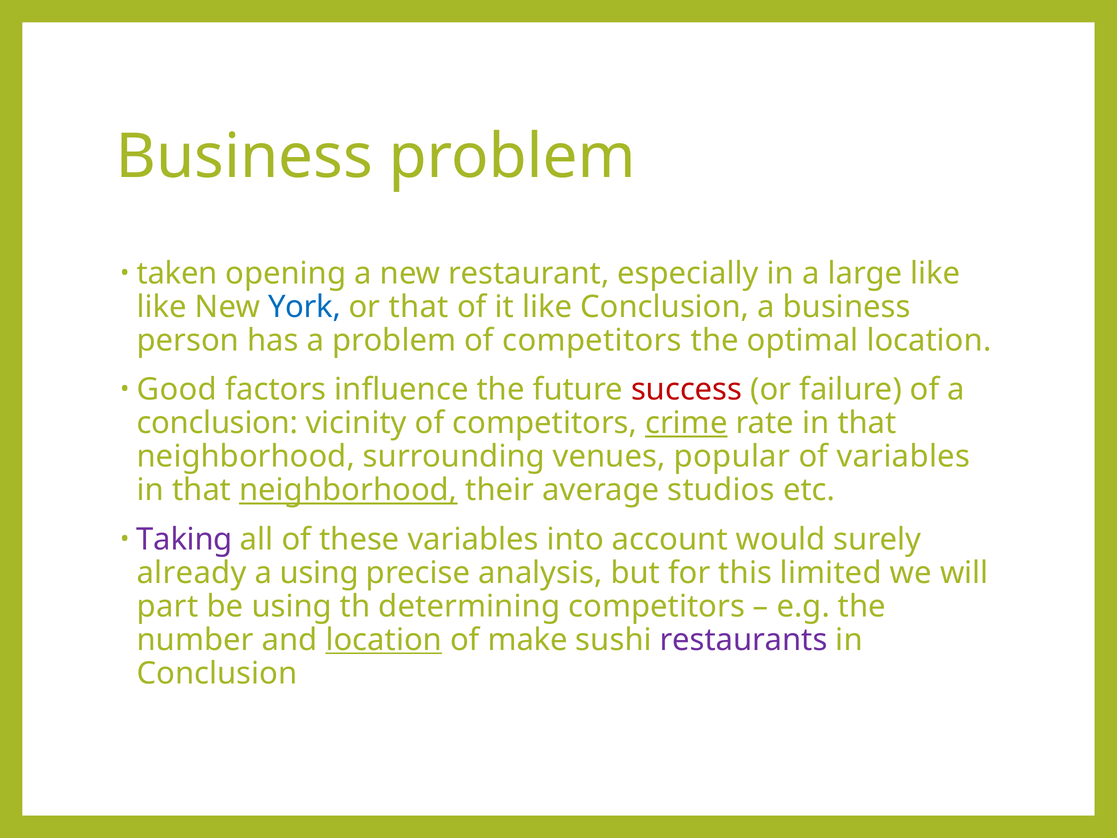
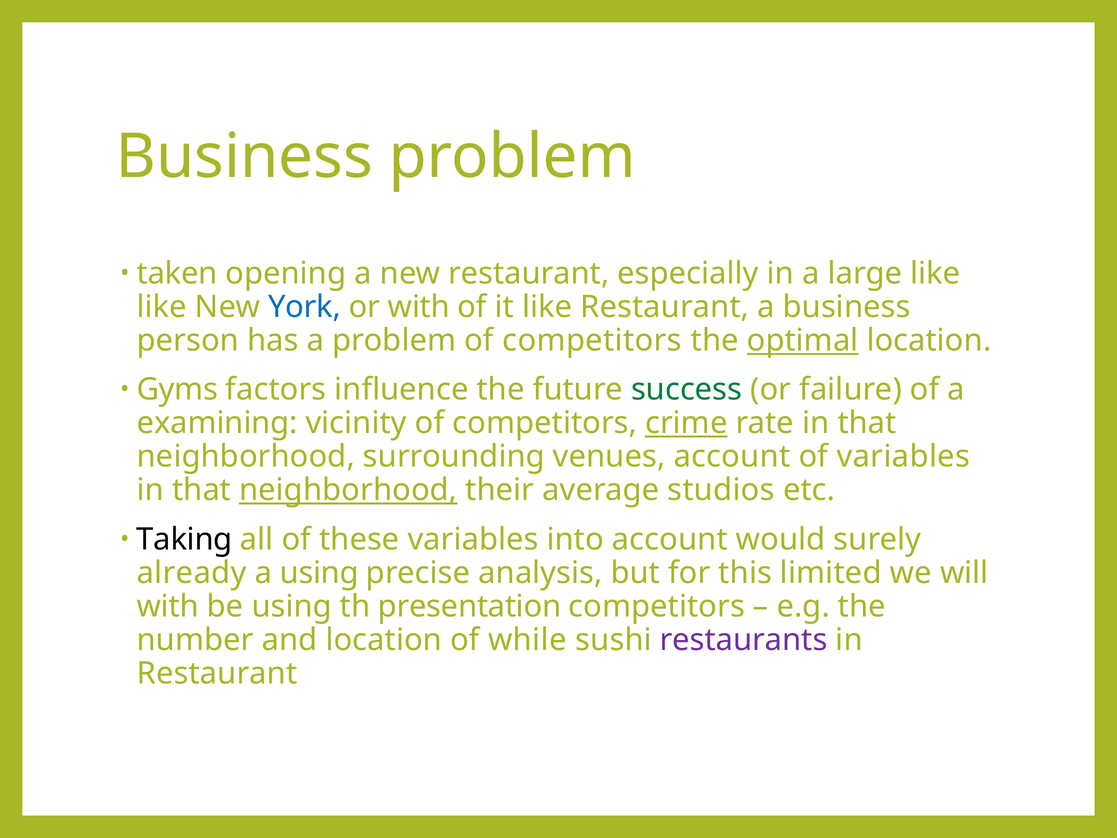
or that: that -> with
like Conclusion: Conclusion -> Restaurant
optimal underline: none -> present
Good: Good -> Gyms
success colour: red -> green
conclusion at (217, 423): conclusion -> examining
venues popular: popular -> account
Taking colour: purple -> black
part at (168, 606): part -> with
determining: determining -> presentation
location at (384, 640) underline: present -> none
make: make -> while
Conclusion at (217, 673): Conclusion -> Restaurant
